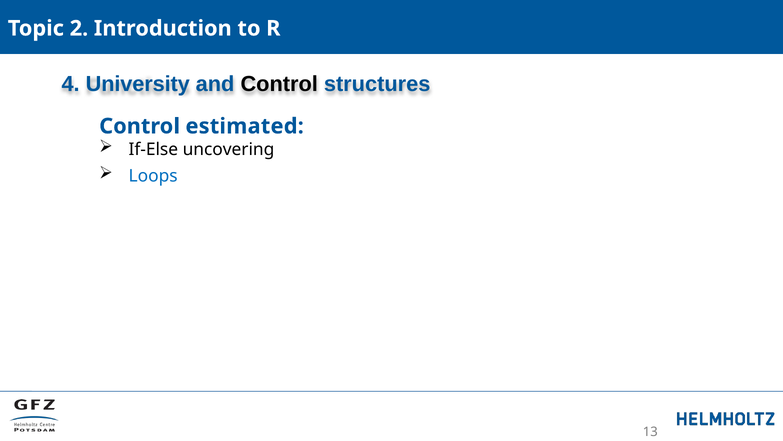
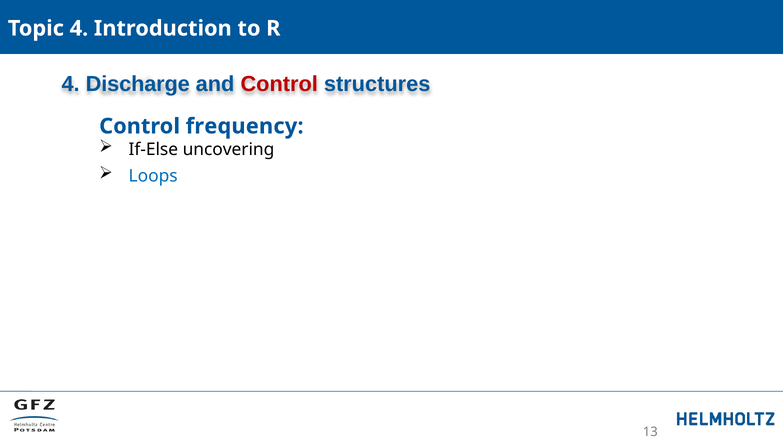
Topic 2: 2 -> 4
University: University -> Discharge
Control at (279, 84) colour: black -> red
estimated: estimated -> frequency
